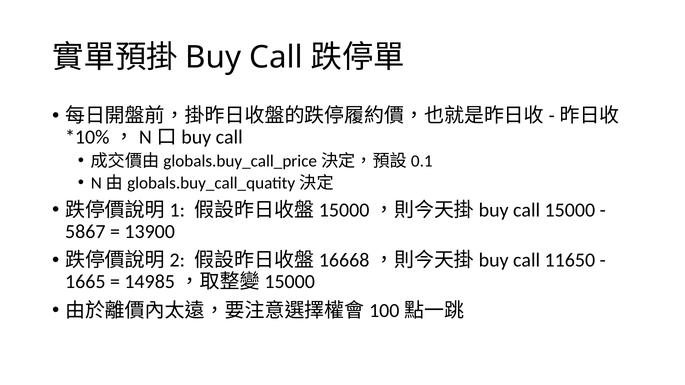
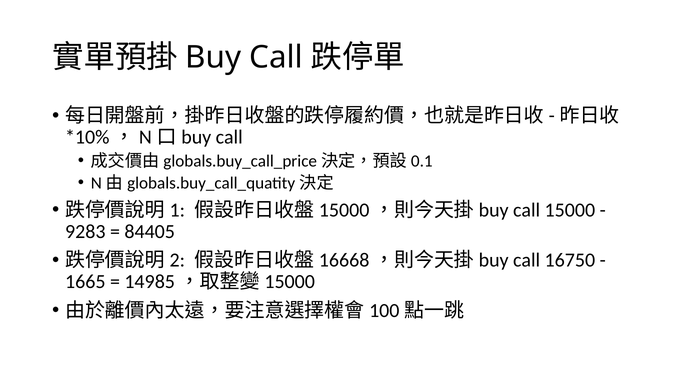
5867: 5867 -> 9283
13900: 13900 -> 84405
11650: 11650 -> 16750
